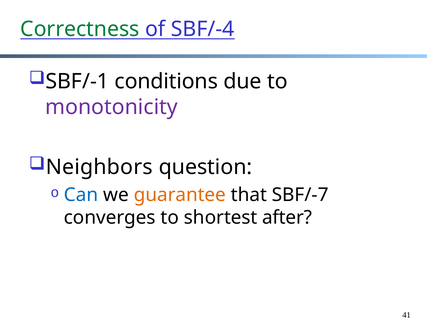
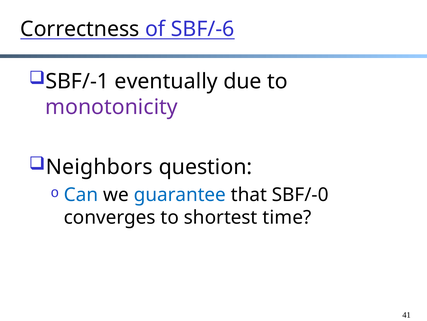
Correctness colour: green -> black
SBF/-4: SBF/-4 -> SBF/-6
conditions: conditions -> eventually
guarantee colour: orange -> blue
SBF/-7: SBF/-7 -> SBF/-0
after: after -> time
